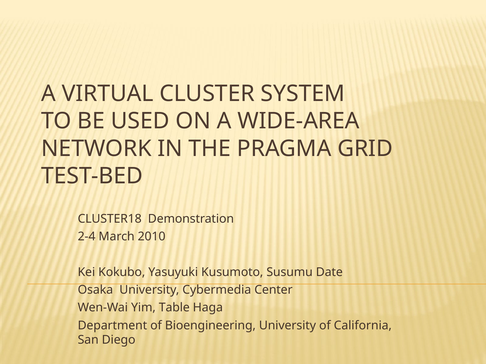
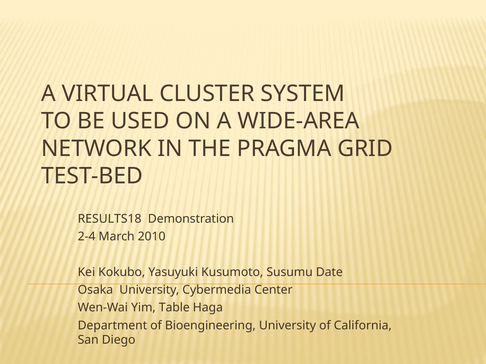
CLUSTER18: CLUSTER18 -> RESULTS18
